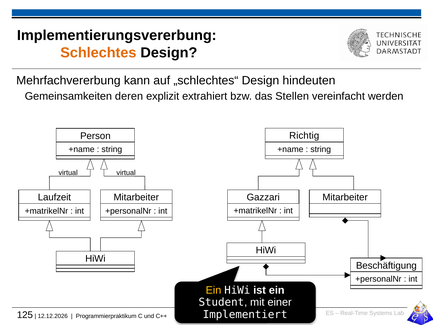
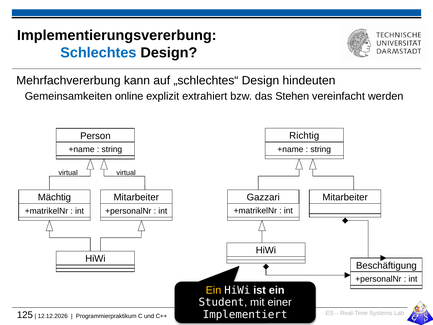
Schlechtes colour: orange -> blue
deren: deren -> online
Stellen: Stellen -> Stehen
Laufzeit: Laufzeit -> Mächtig
